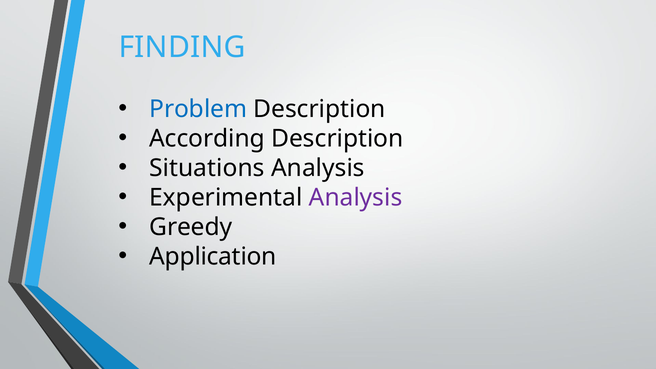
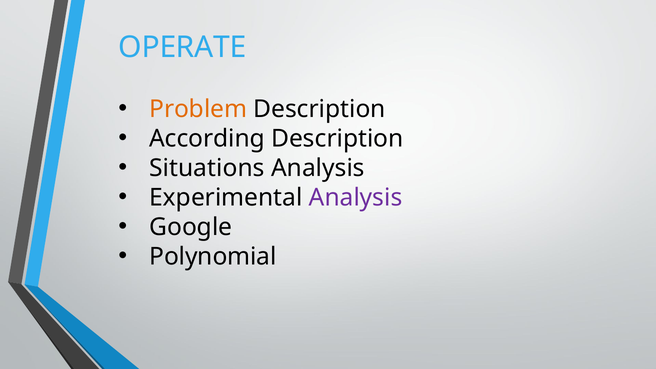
FINDING: FINDING -> OPERATE
Problem colour: blue -> orange
Greedy: Greedy -> Google
Application: Application -> Polynomial
